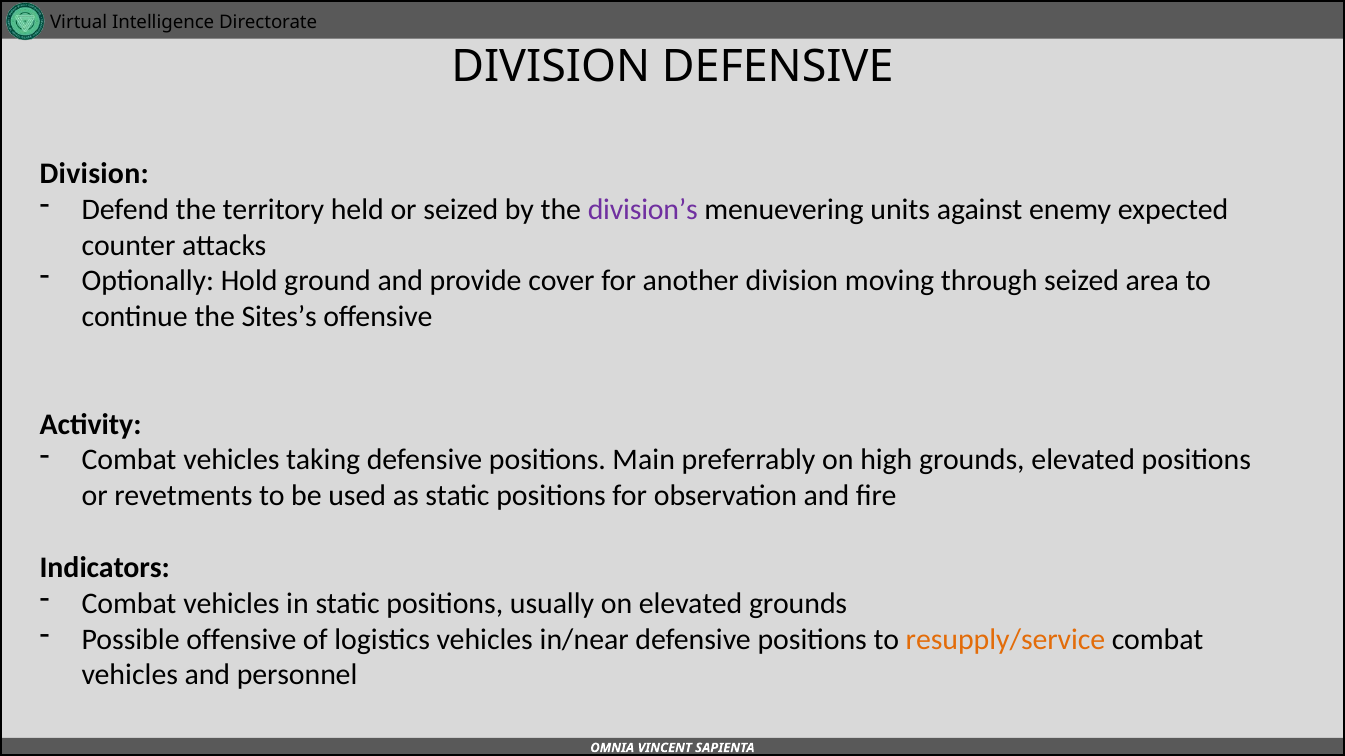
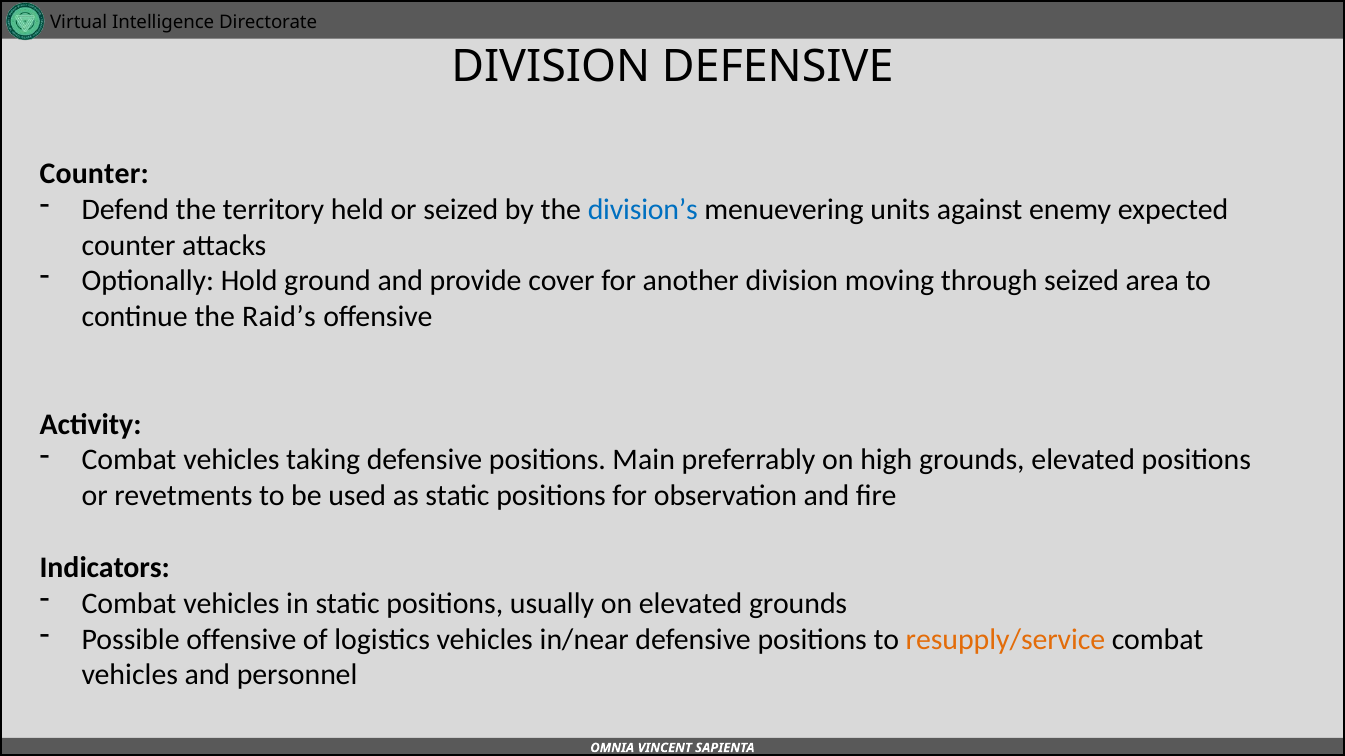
Division at (94, 174): Division -> Counter
division’s colour: purple -> blue
Sites’s: Sites’s -> Raid’s
